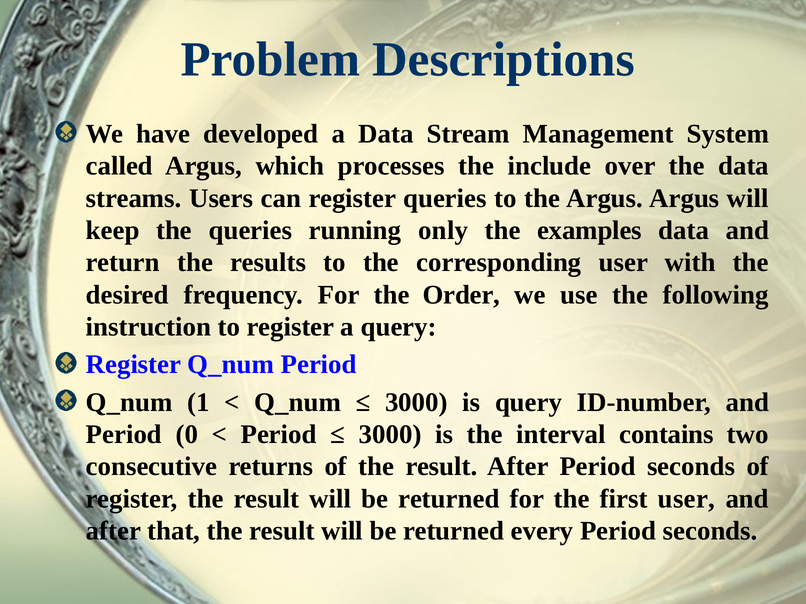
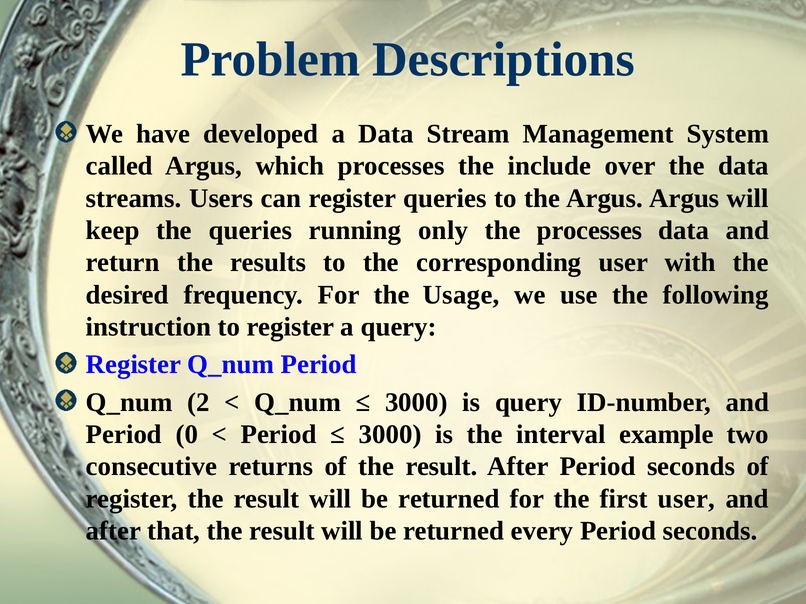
the examples: examples -> processes
Order: Order -> Usage
1: 1 -> 2
contains: contains -> example
